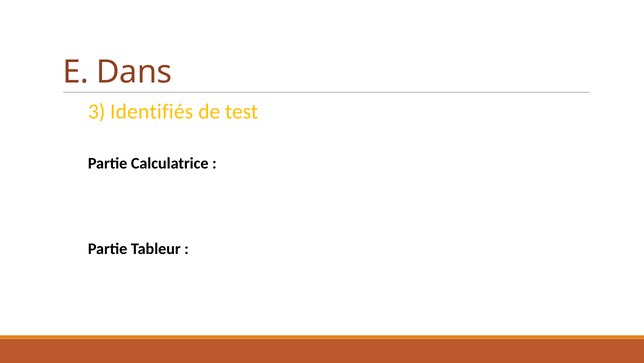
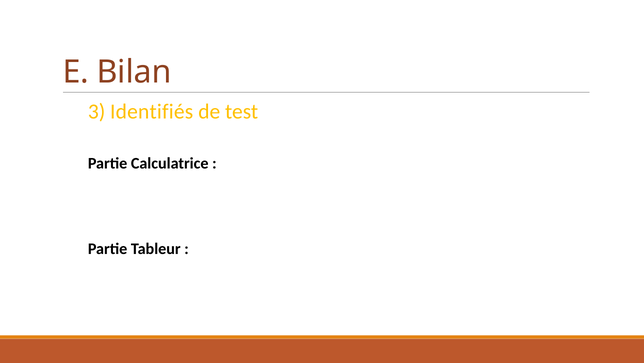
Dans: Dans -> Bilan
